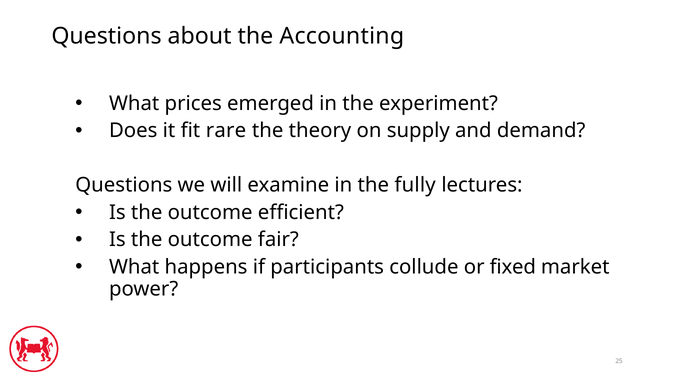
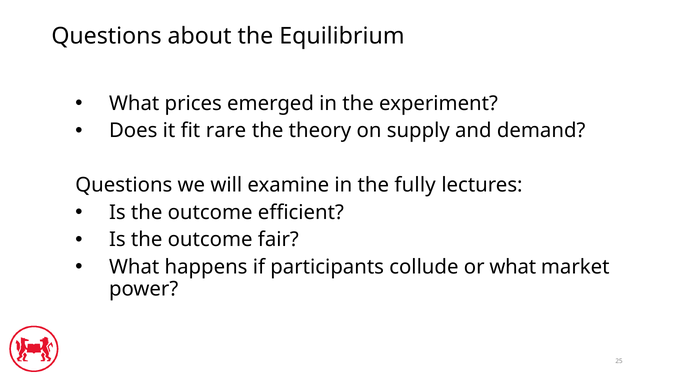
Accounting: Accounting -> Equilibrium
or fixed: fixed -> what
